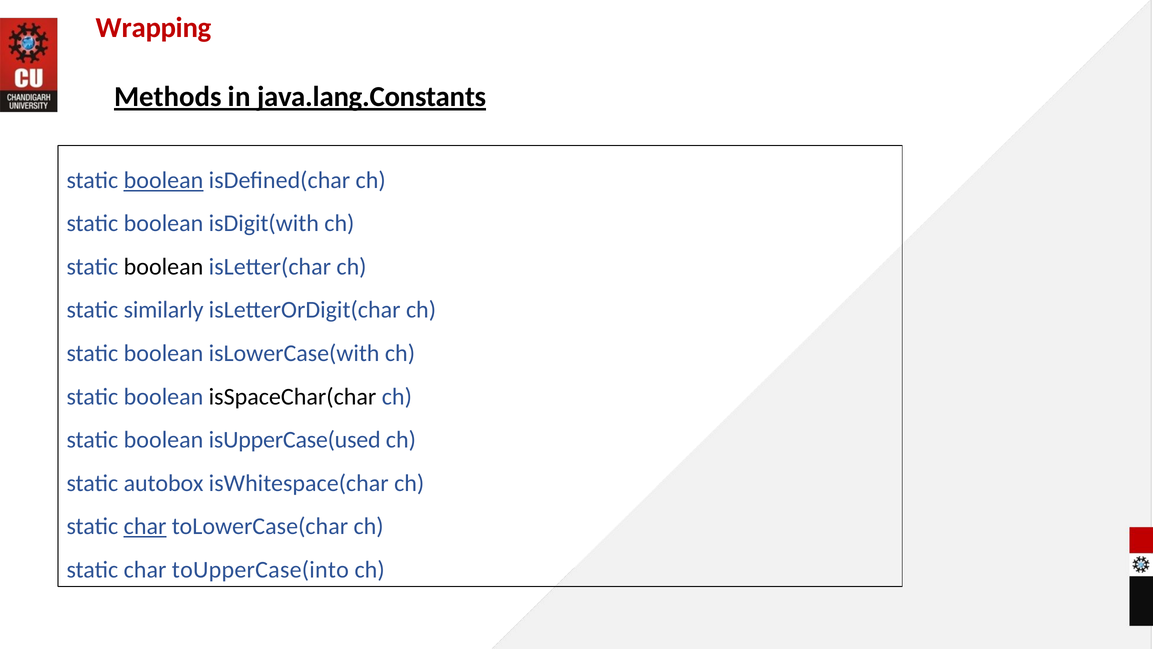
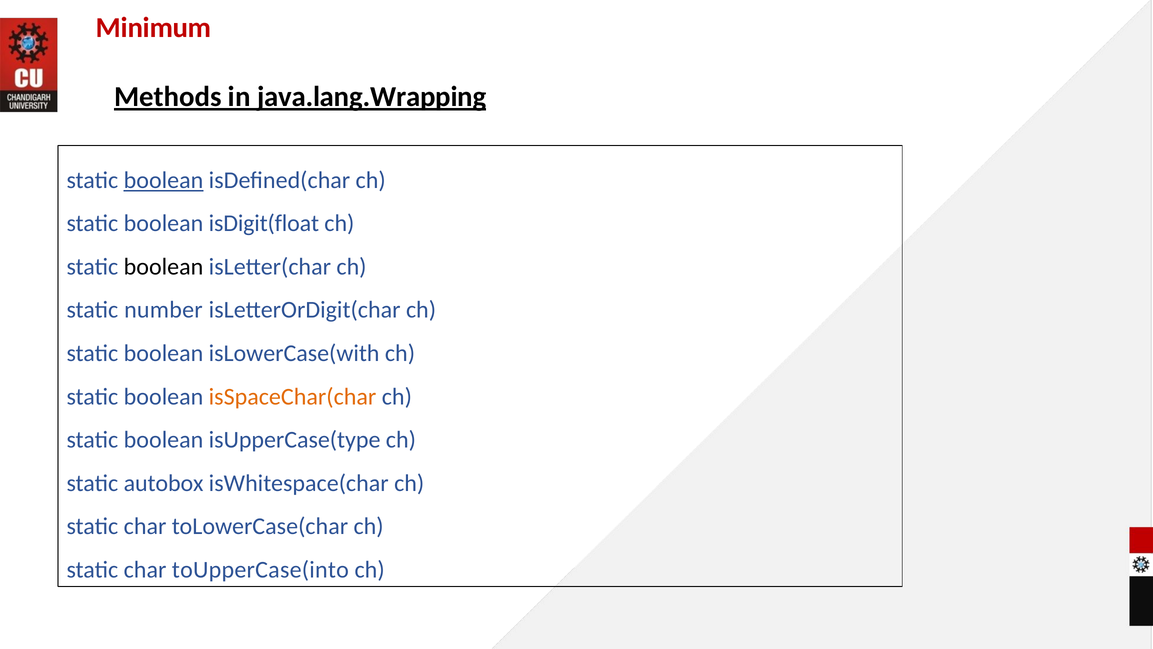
Wrapping: Wrapping -> Minimum
java.lang.Constants: java.lang.Constants -> java.lang.Wrapping
isDigit(with: isDigit(with -> isDigit(float
similarly: similarly -> number
isSpaceChar(char colour: black -> orange
isUpperCase(used: isUpperCase(used -> isUpperCase(type
char at (145, 526) underline: present -> none
